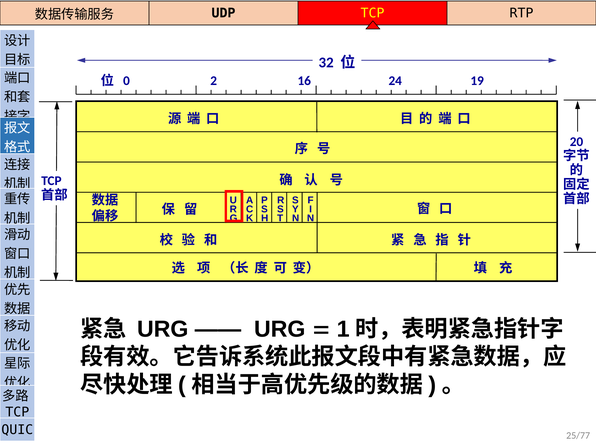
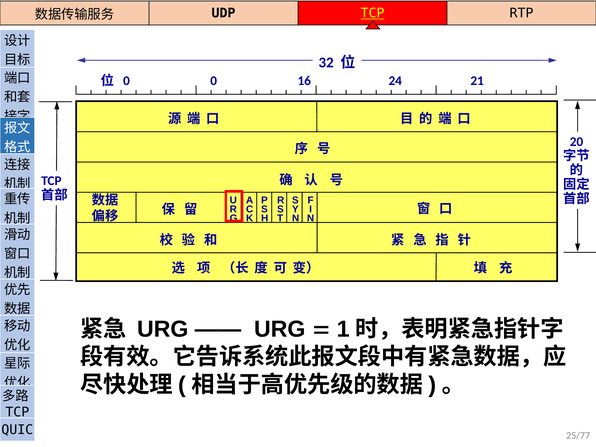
TCP at (373, 13) underline: none -> present
0 2: 2 -> 0
19: 19 -> 21
